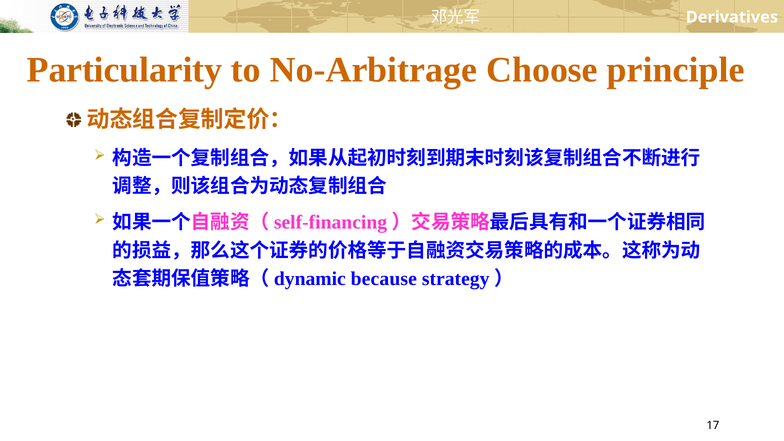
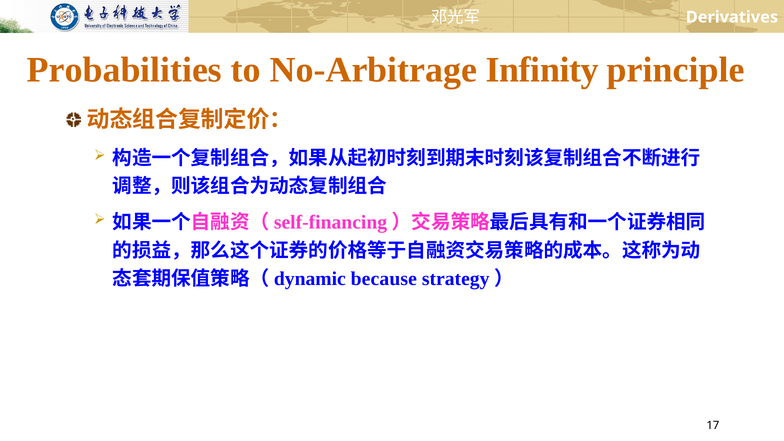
Particularity: Particularity -> Probabilities
Choose: Choose -> Infinity
